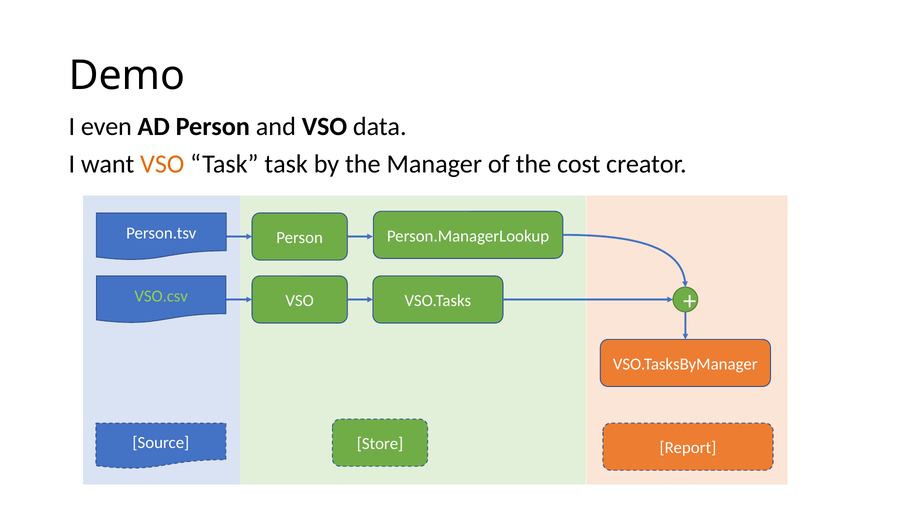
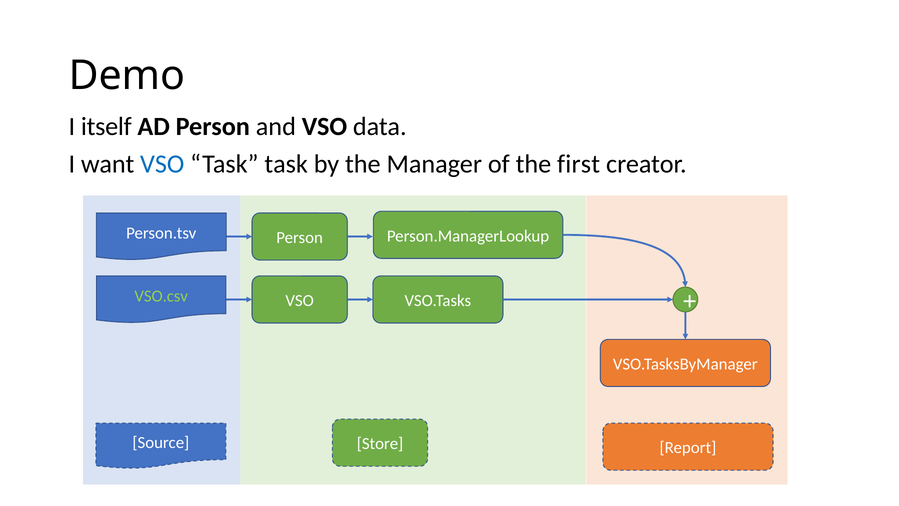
even: even -> itself
VSO at (162, 164) colour: orange -> blue
cost: cost -> first
